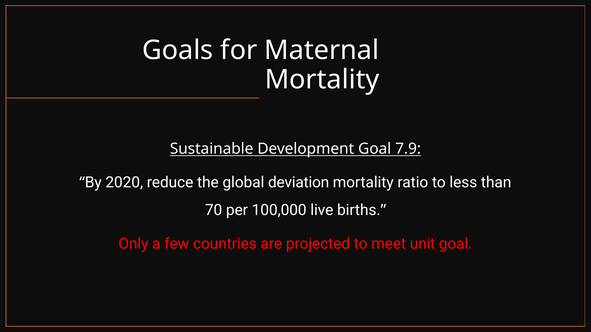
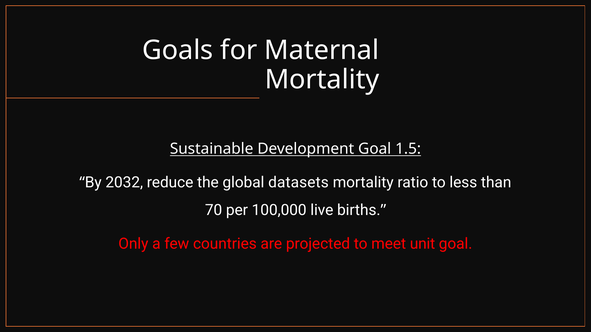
7.9: 7.9 -> 1.5
2020: 2020 -> 2032
deviation: deviation -> datasets
